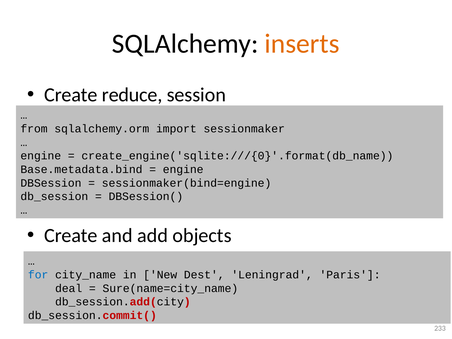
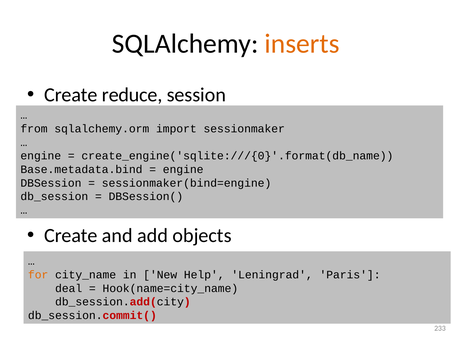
for colour: blue -> orange
Dest: Dest -> Help
Sure(name=city_name: Sure(name=city_name -> Hook(name=city_name
